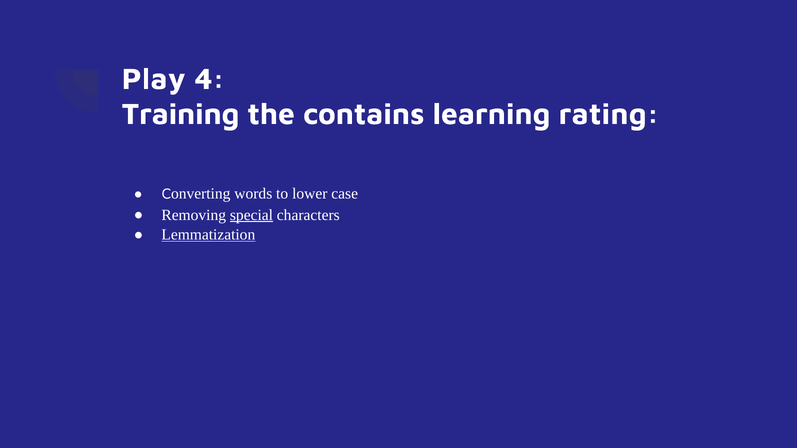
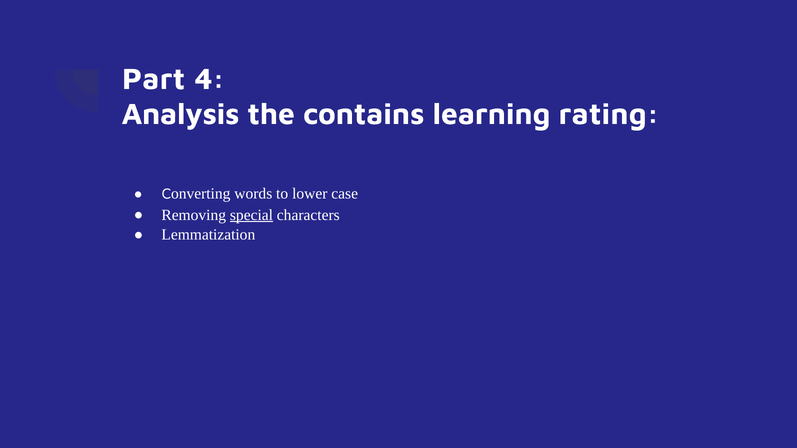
Play: Play -> Part
Training: Training -> Analysis
Lemmatization underline: present -> none
